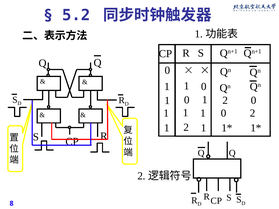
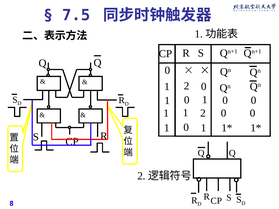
5.2: 5.2 -> 7.5
1 at (187, 86): 1 -> 2
1 0 1 2: 2 -> 0
1 1 1: 1 -> 2
2 at (253, 113): 2 -> 0
2 at (186, 128): 2 -> 0
